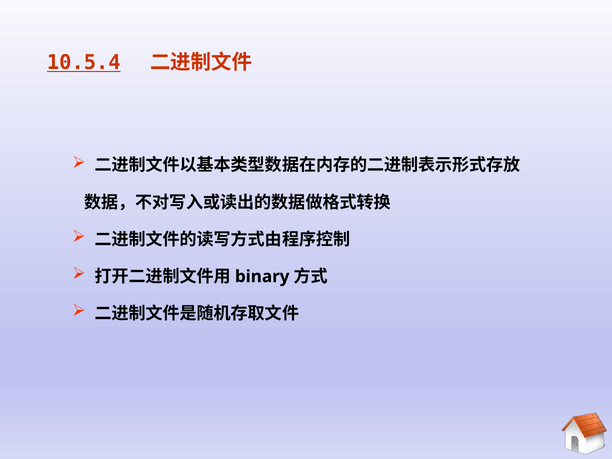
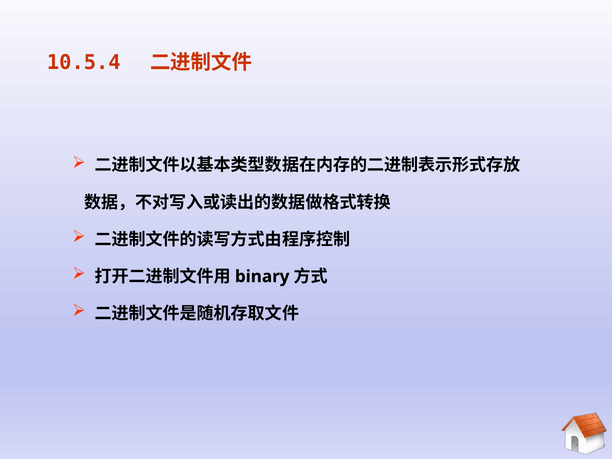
10.5.4 at (84, 63) underline: present -> none
